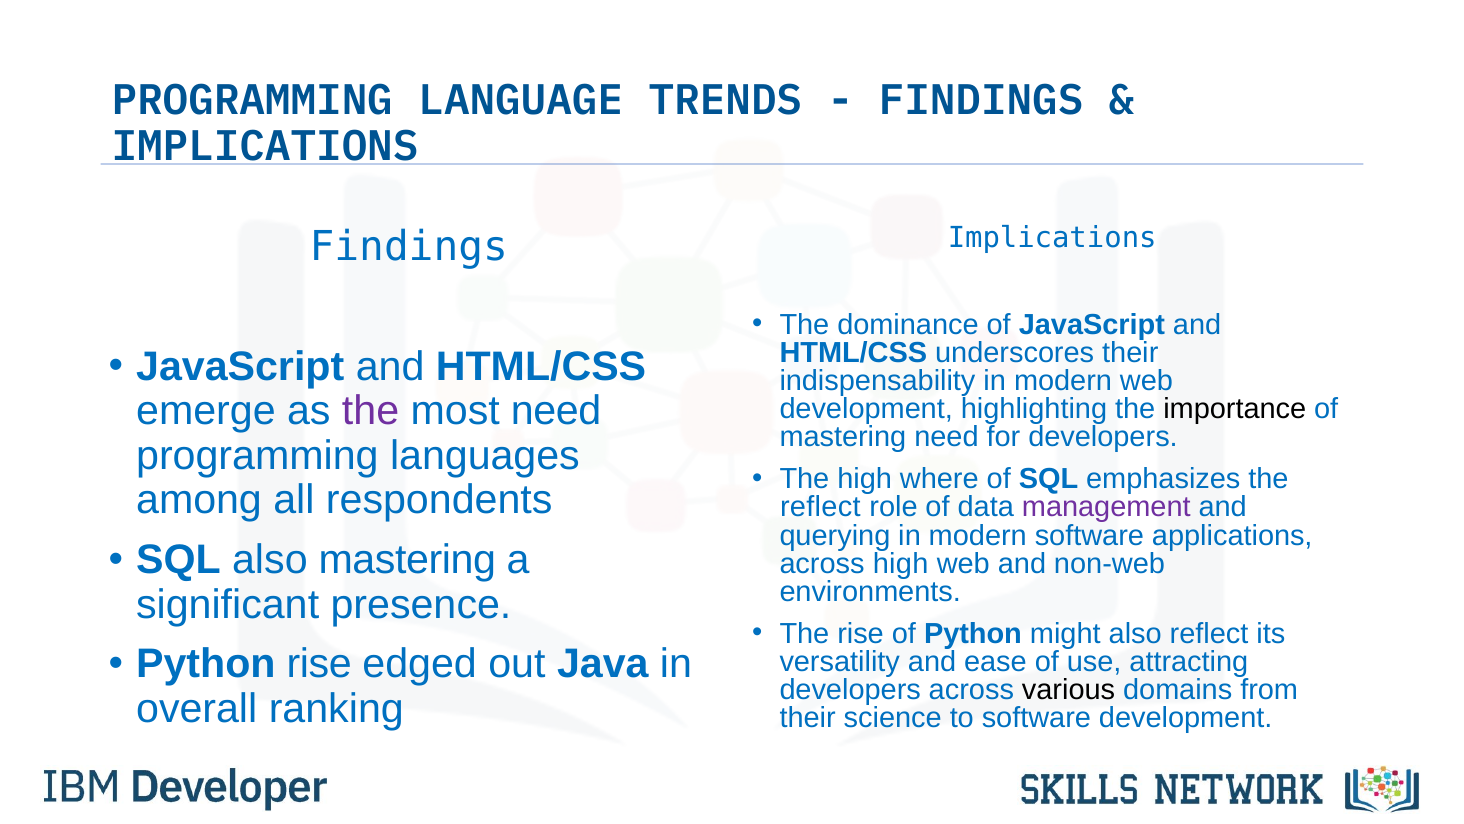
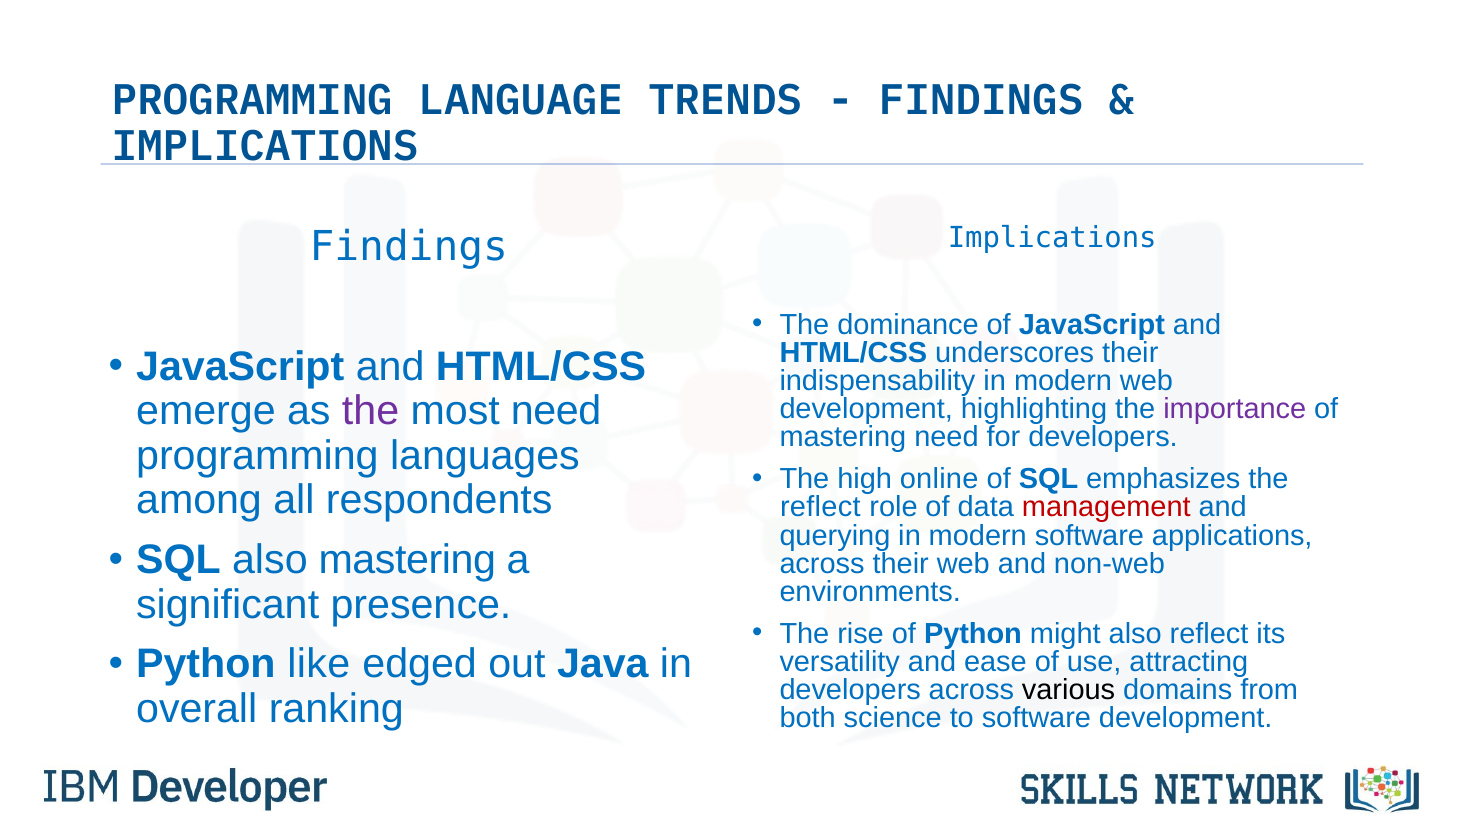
importance colour: black -> purple
where: where -> online
management colour: purple -> red
across high: high -> their
Python rise: rise -> like
their at (808, 718): their -> both
